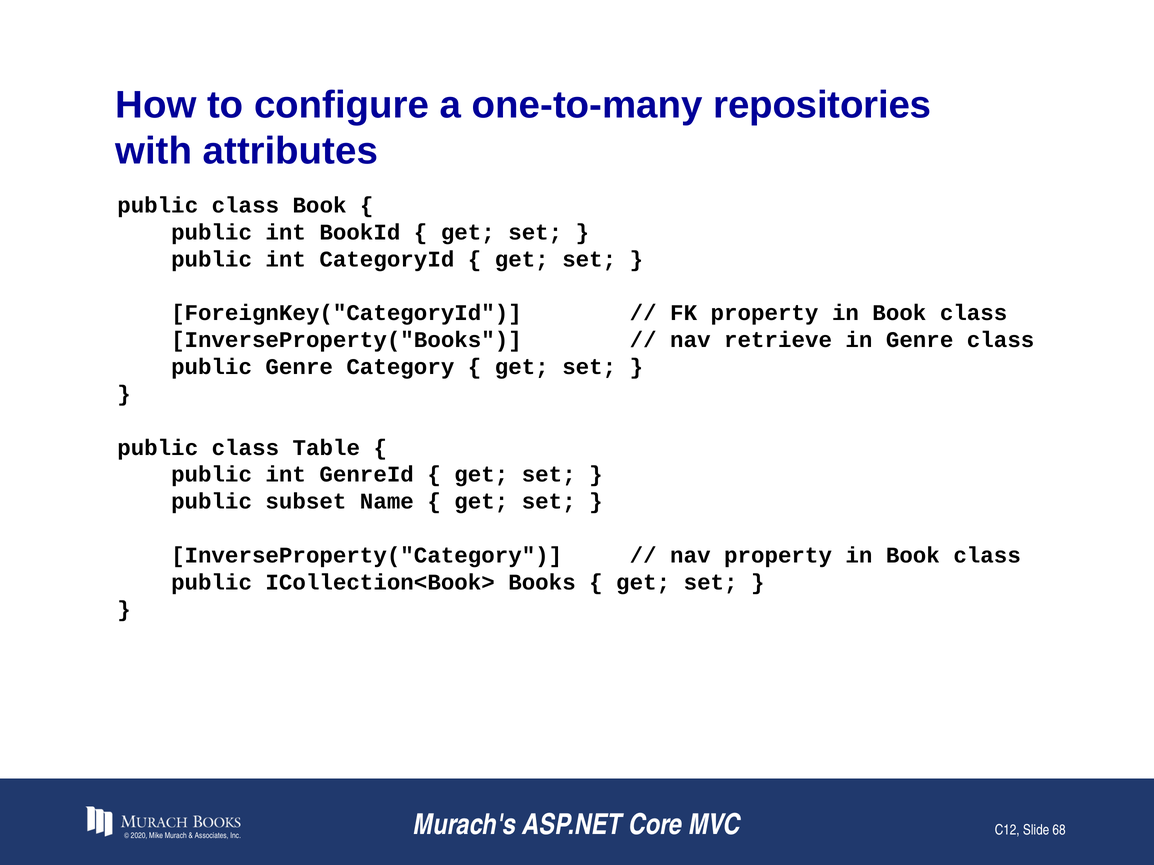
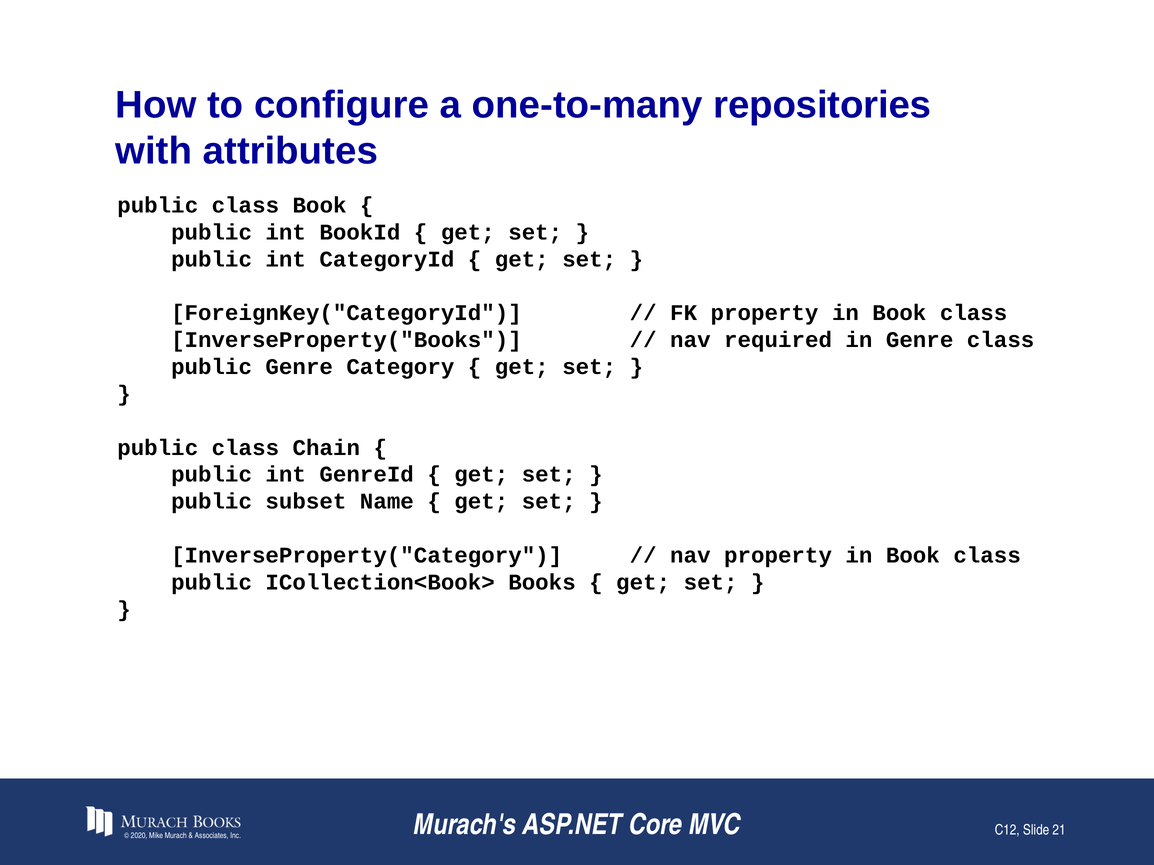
retrieve: retrieve -> required
Table: Table -> Chain
68: 68 -> 21
